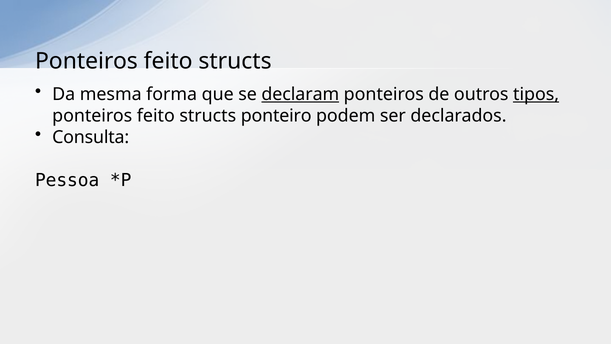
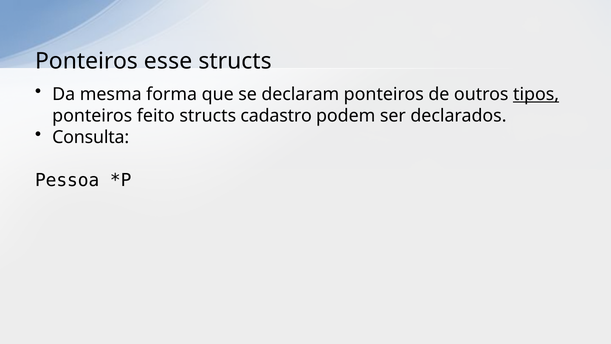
feito at (168, 61): feito -> esse
declaram underline: present -> none
ponteiro: ponteiro -> cadastro
